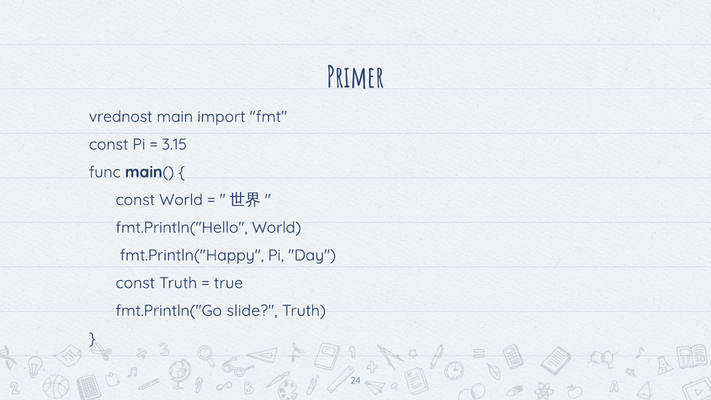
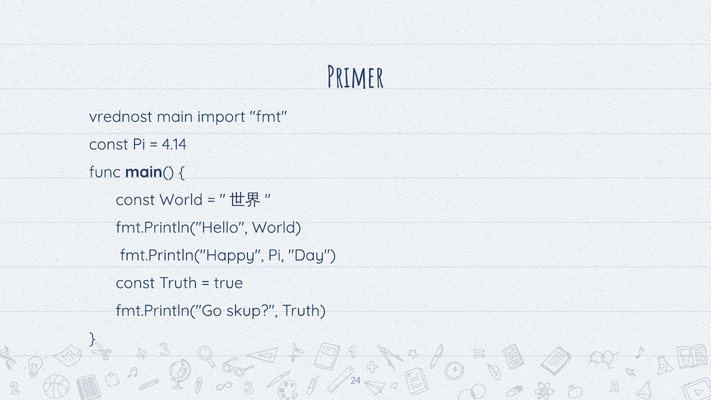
3.15: 3.15 -> 4.14
slide: slide -> skup
